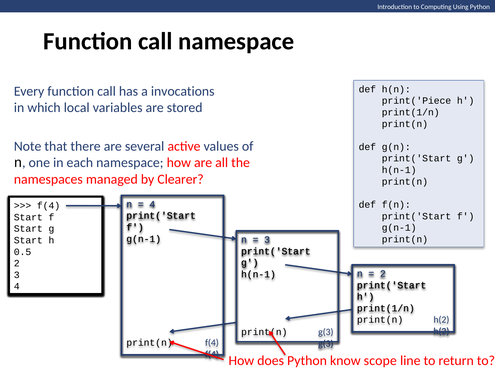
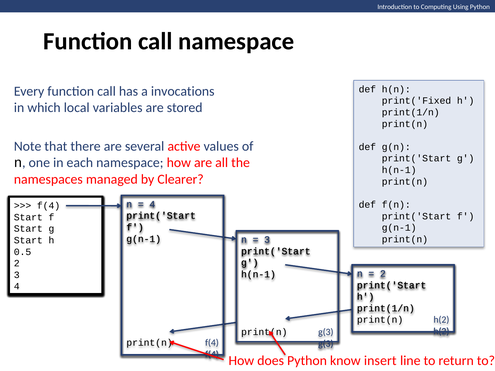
print('Piece: print('Piece -> print('Fixed
scope: scope -> insert
